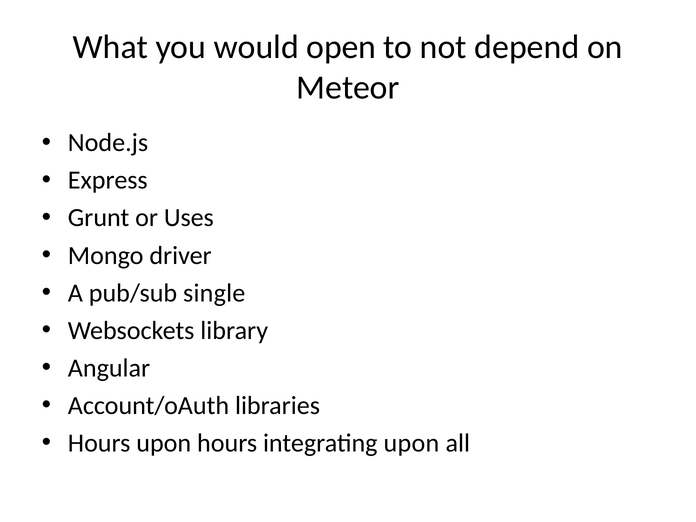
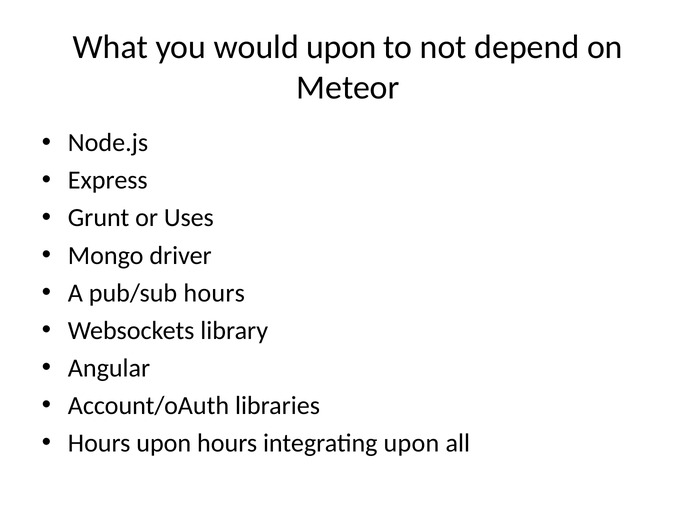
would open: open -> upon
pub/sub single: single -> hours
